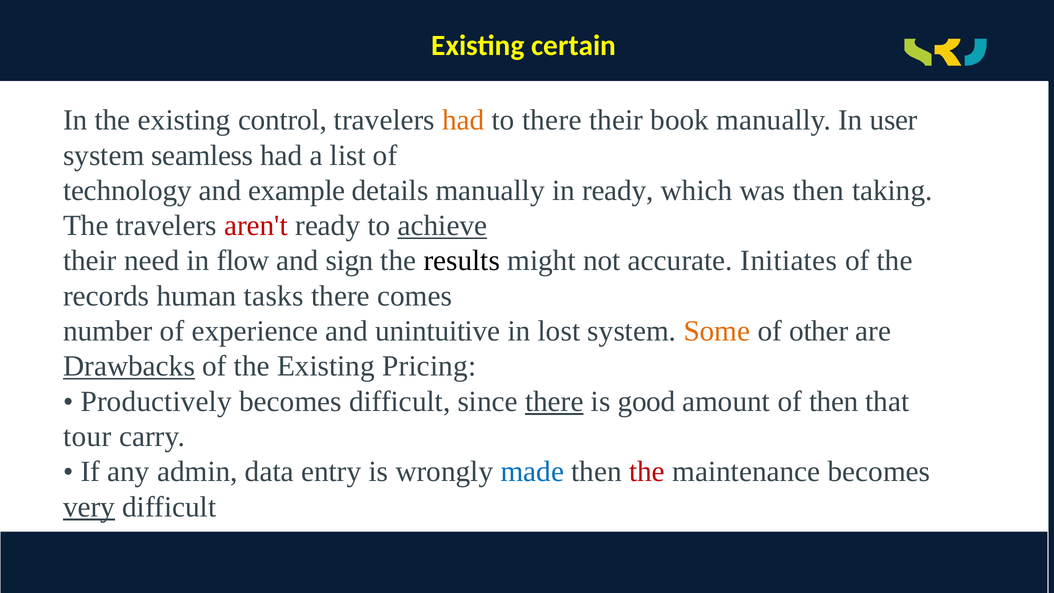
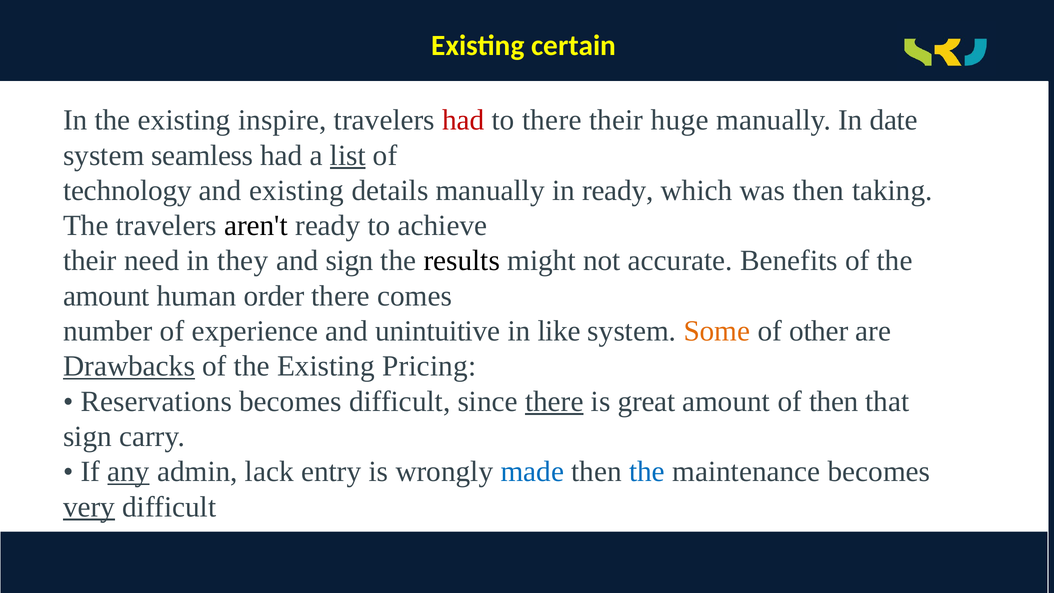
control: control -> inspire
had at (463, 120) colour: orange -> red
book: book -> huge
user: user -> date
list underline: none -> present
and example: example -> existing
aren't colour: red -> black
achieve underline: present -> none
flow: flow -> they
Initiates: Initiates -> Benefits
records at (106, 296): records -> amount
tasks: tasks -> order
lost: lost -> like
Productively: Productively -> Reservations
good: good -> great
tour at (87, 436): tour -> sign
any underline: none -> present
data: data -> lack
the at (647, 472) colour: red -> blue
